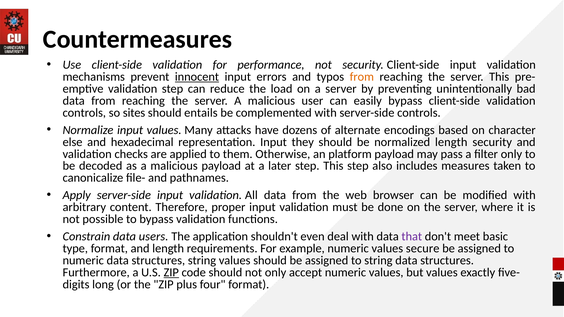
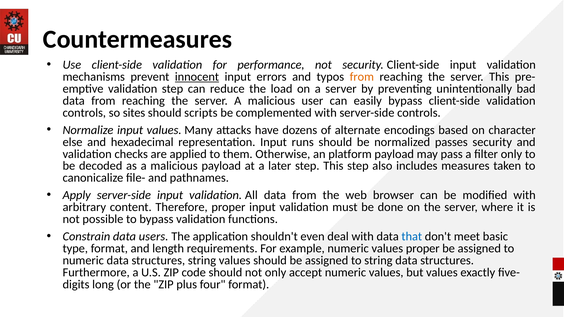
entails: entails -> scripts
they: they -> runs
normalized length: length -> passes
that colour: purple -> blue
values secure: secure -> proper
ZIP at (171, 273) underline: present -> none
